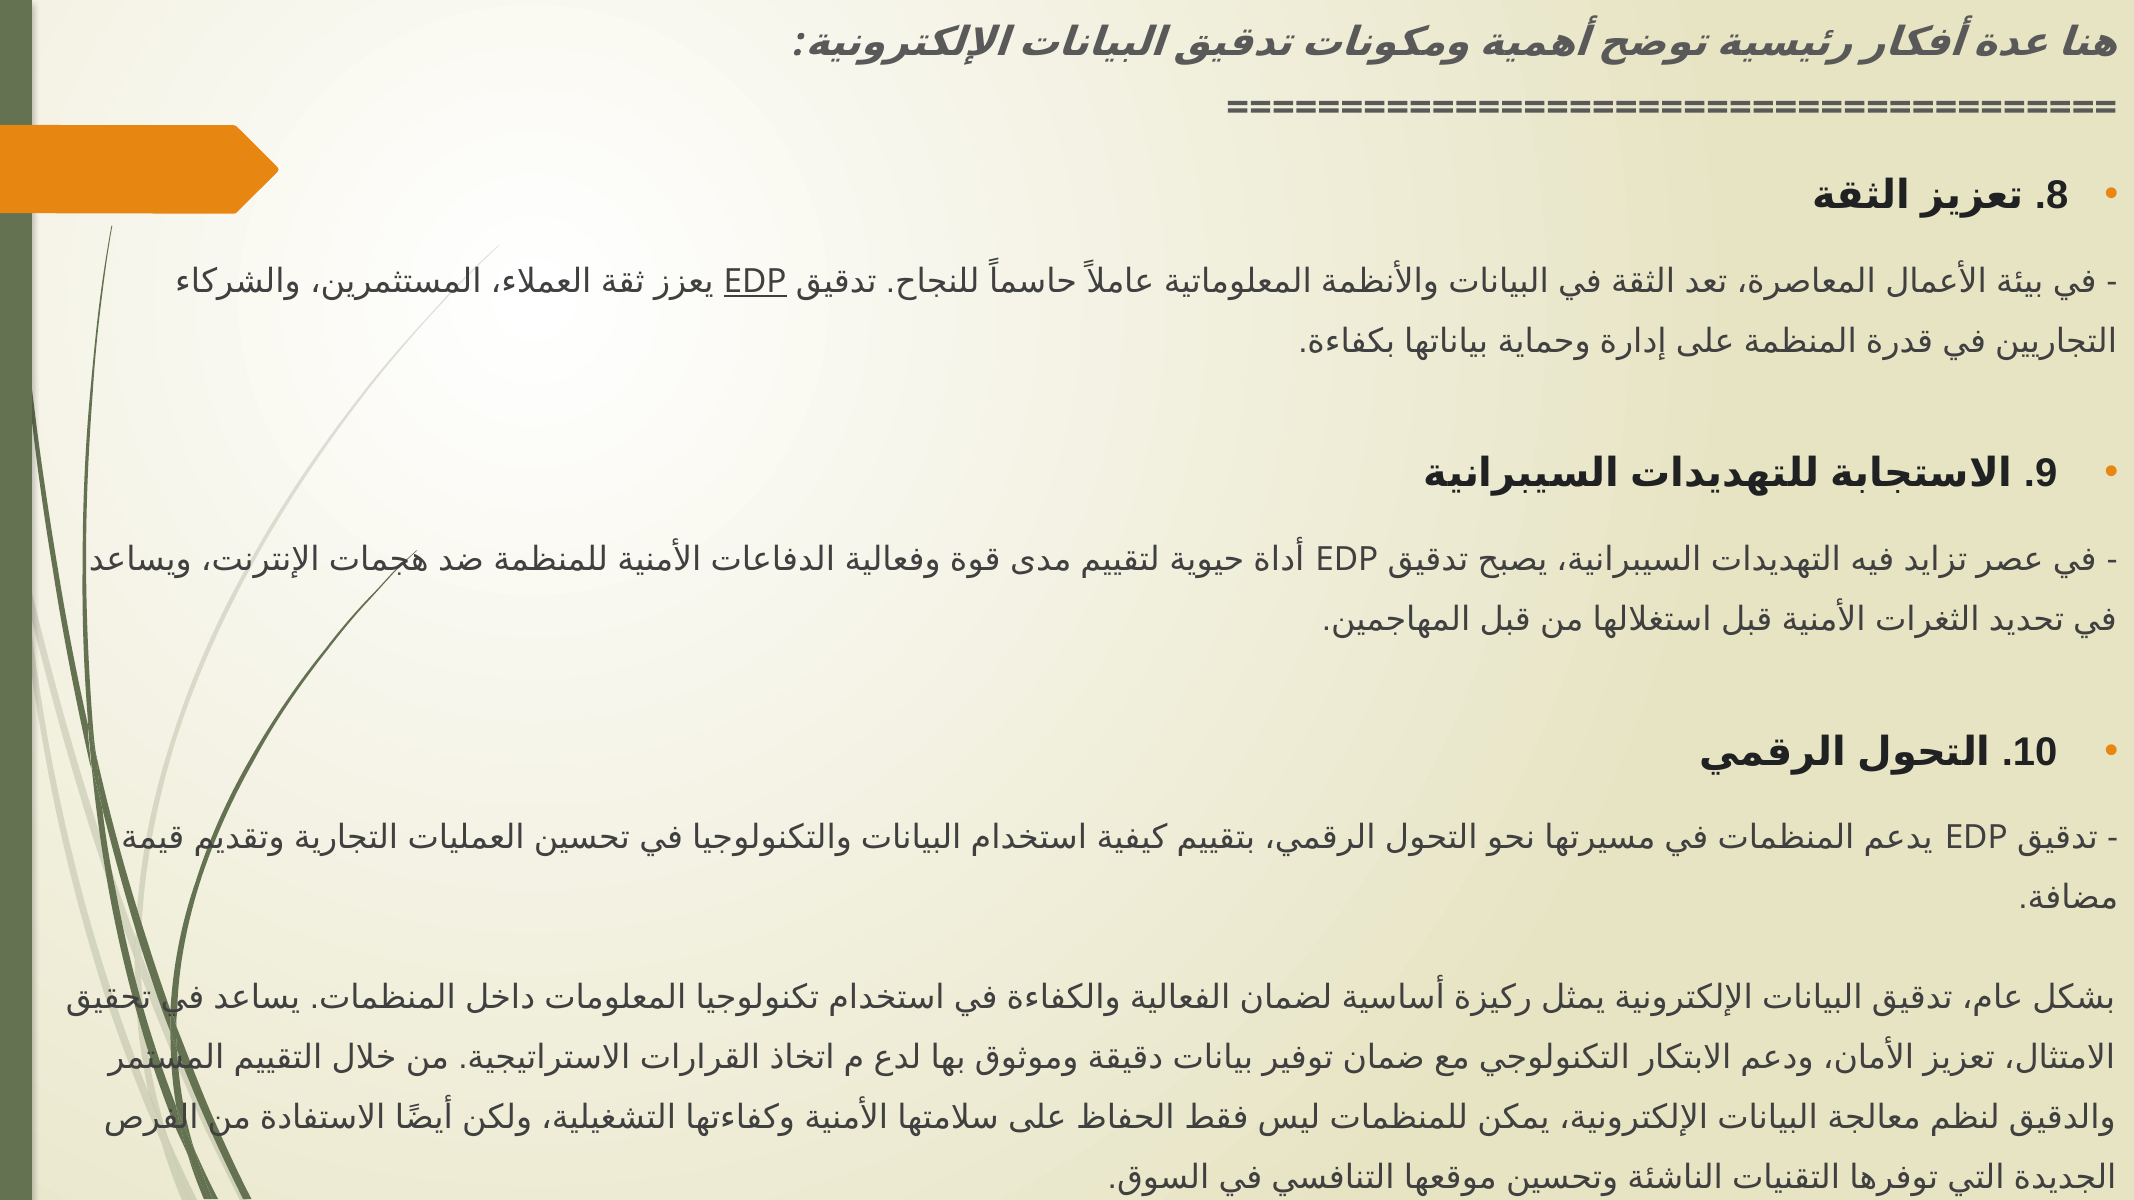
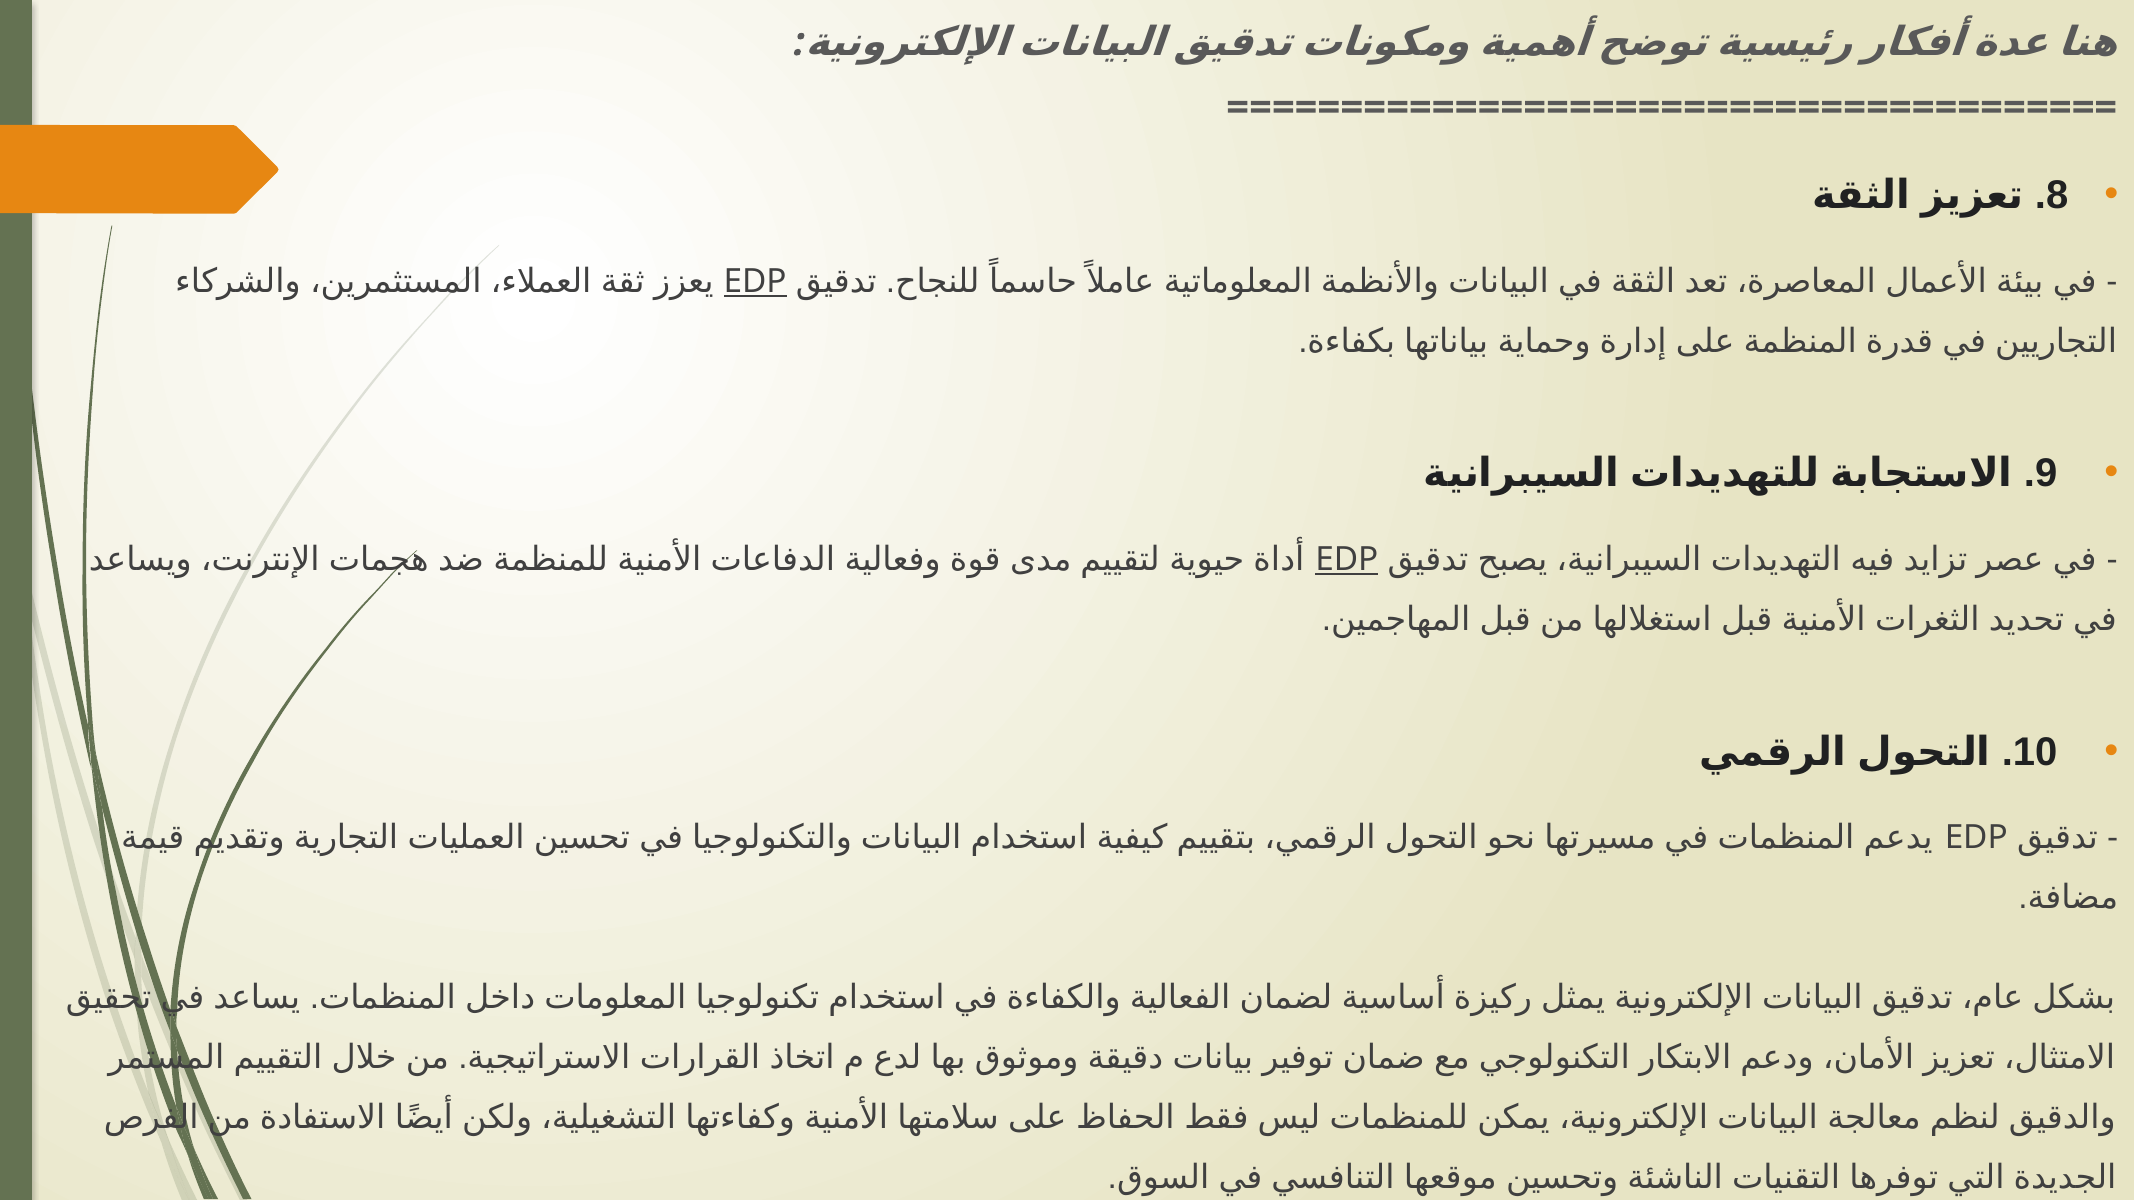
EDP at (1347, 560) underline: none -> present
